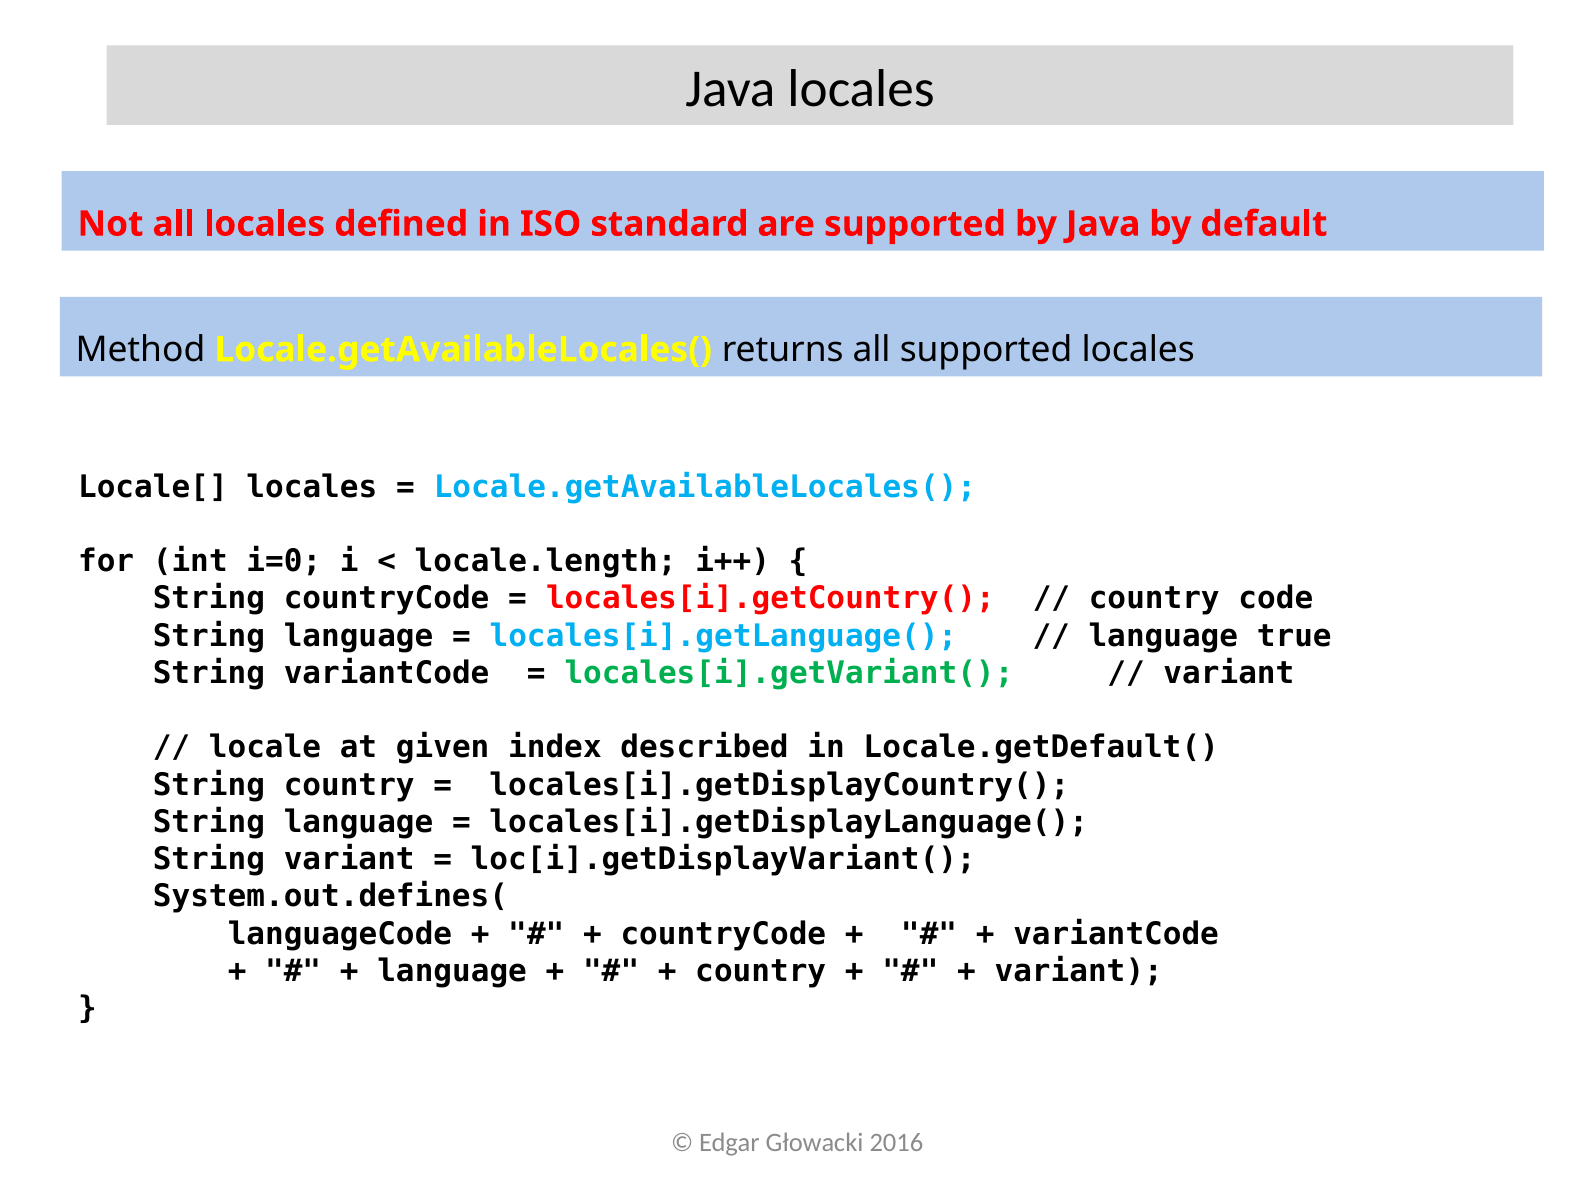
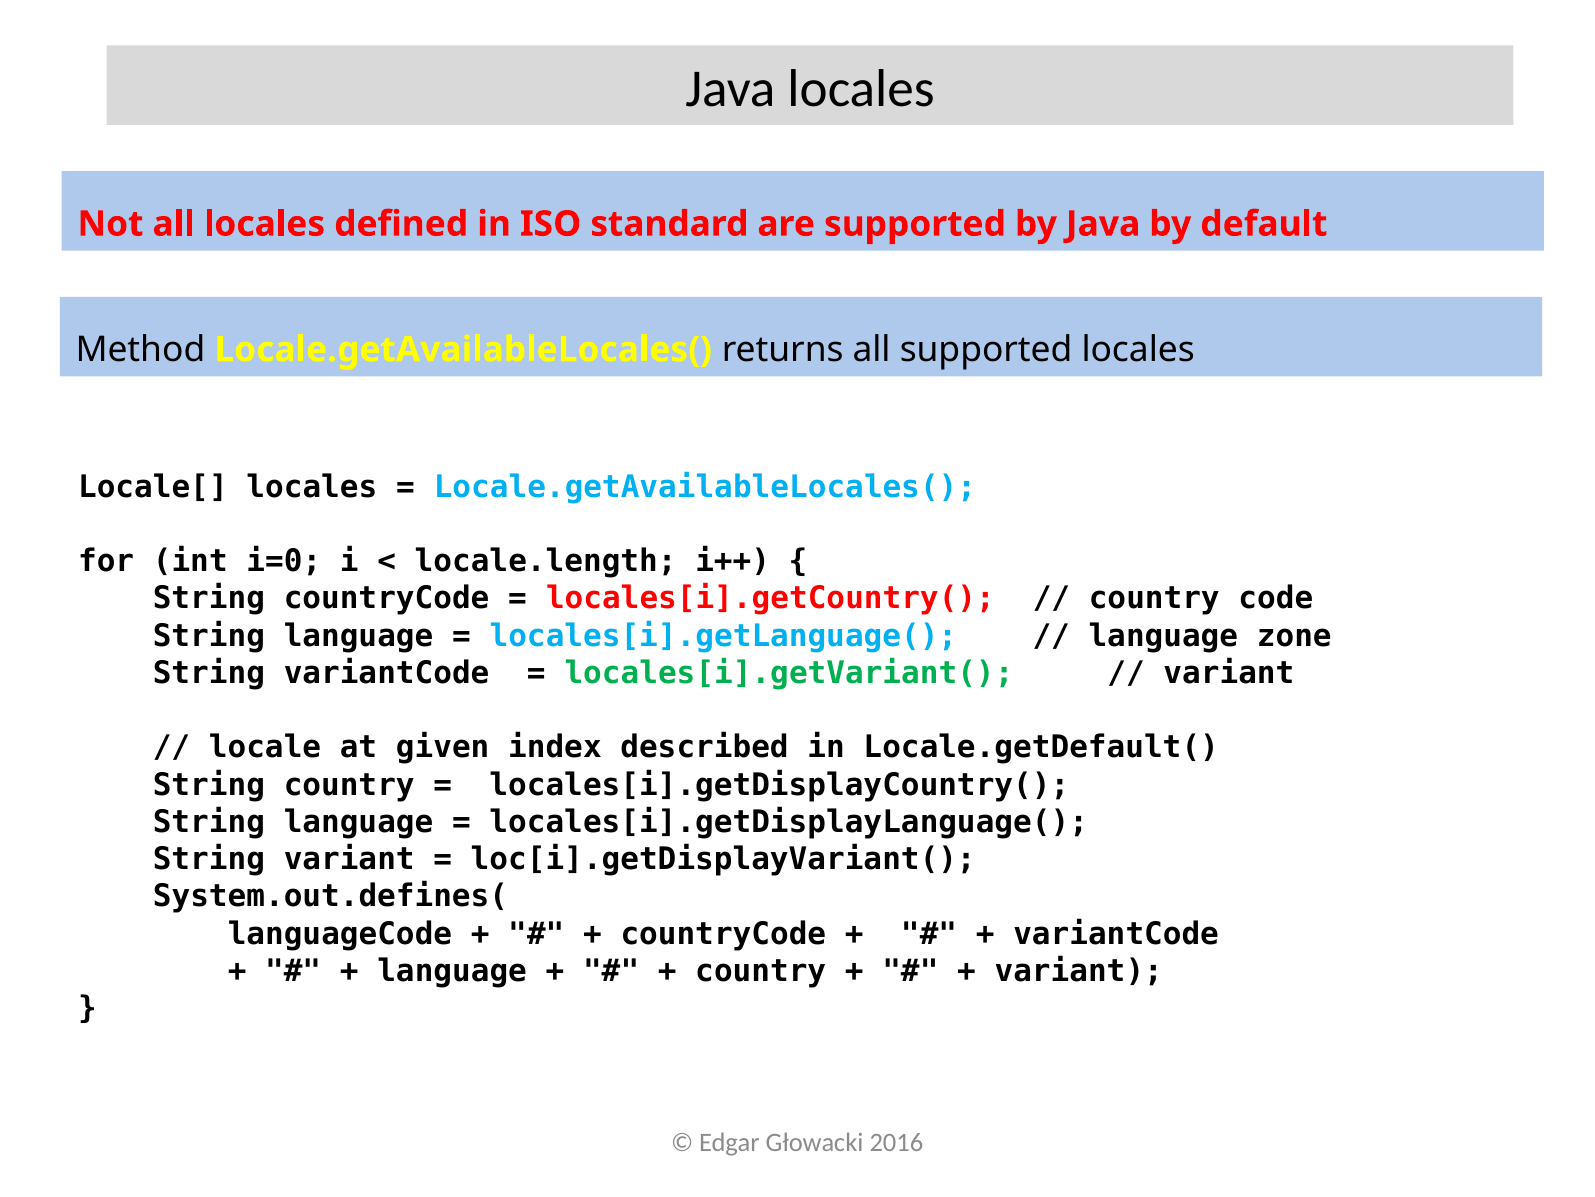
true: true -> zone
